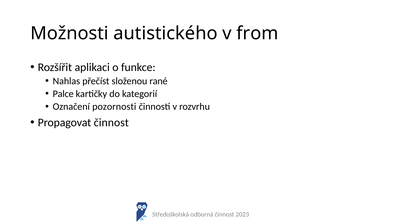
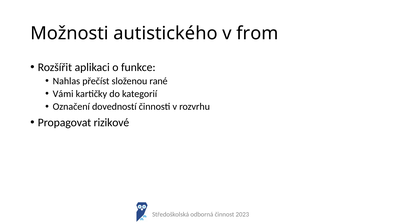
Palce: Palce -> Vámi
pozornosti: pozornosti -> dovedností
Propagovat činnost: činnost -> rizikové
